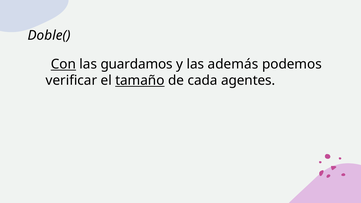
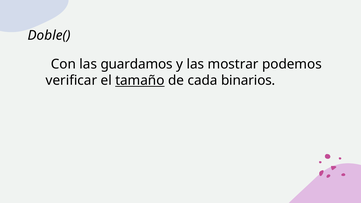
Con underline: present -> none
además: además -> mostrar
agentes: agentes -> binarios
